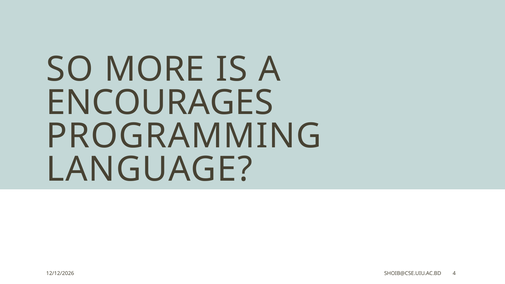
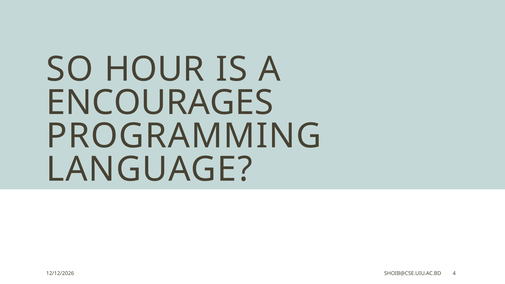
MORE: MORE -> HOUR
